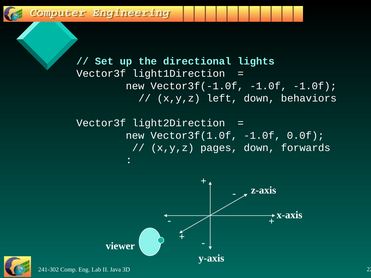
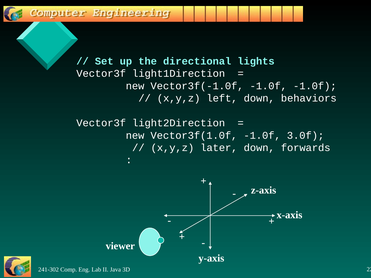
0.0f: 0.0f -> 3.0f
pages: pages -> later
